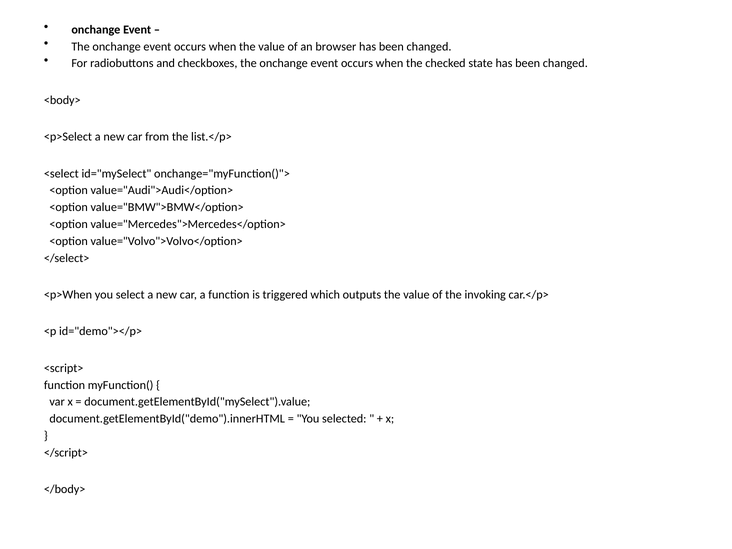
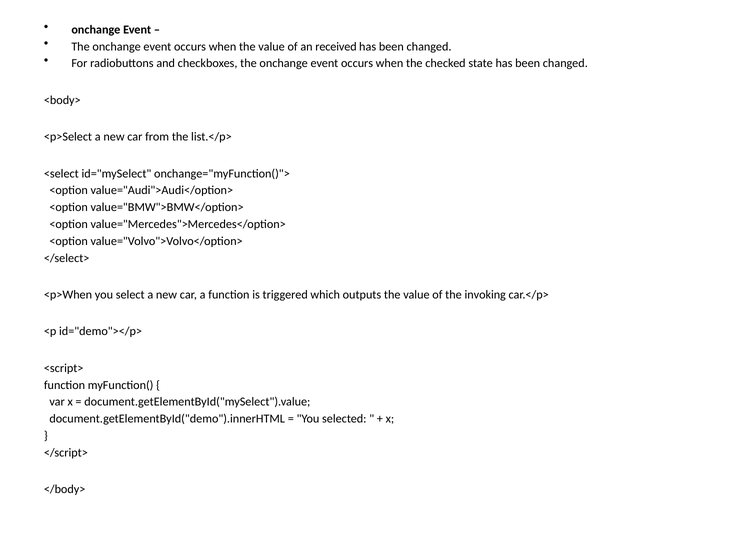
browser: browser -> received
